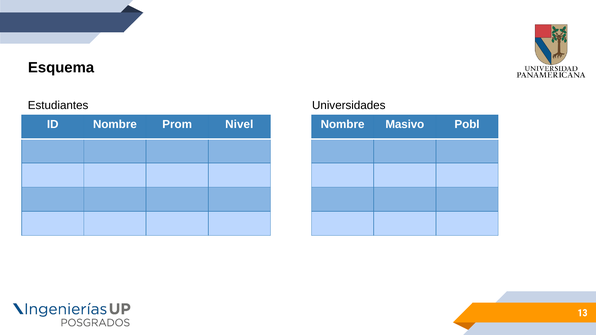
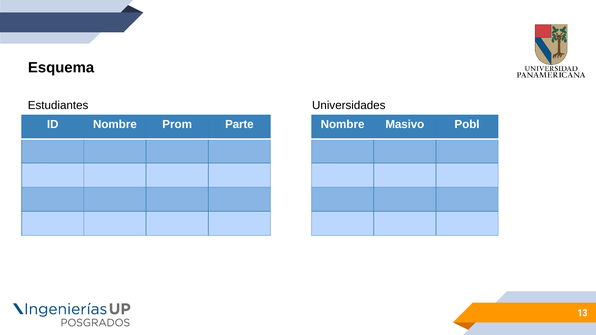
Nivel: Nivel -> Parte
